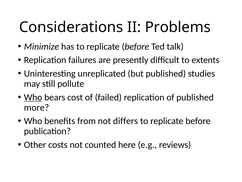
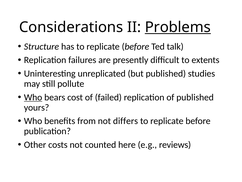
Problems underline: none -> present
Minimize: Minimize -> Structure
more: more -> yours
